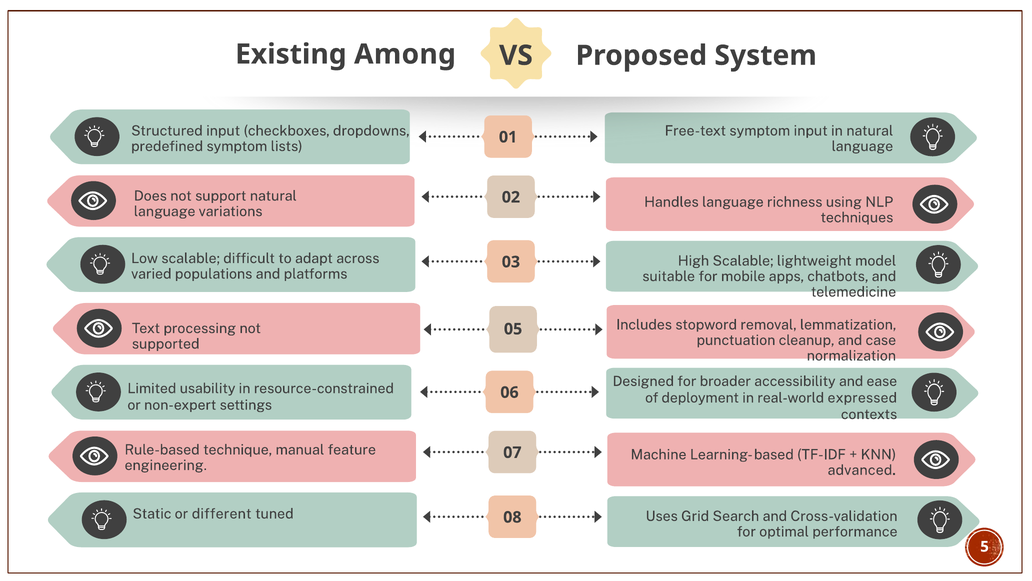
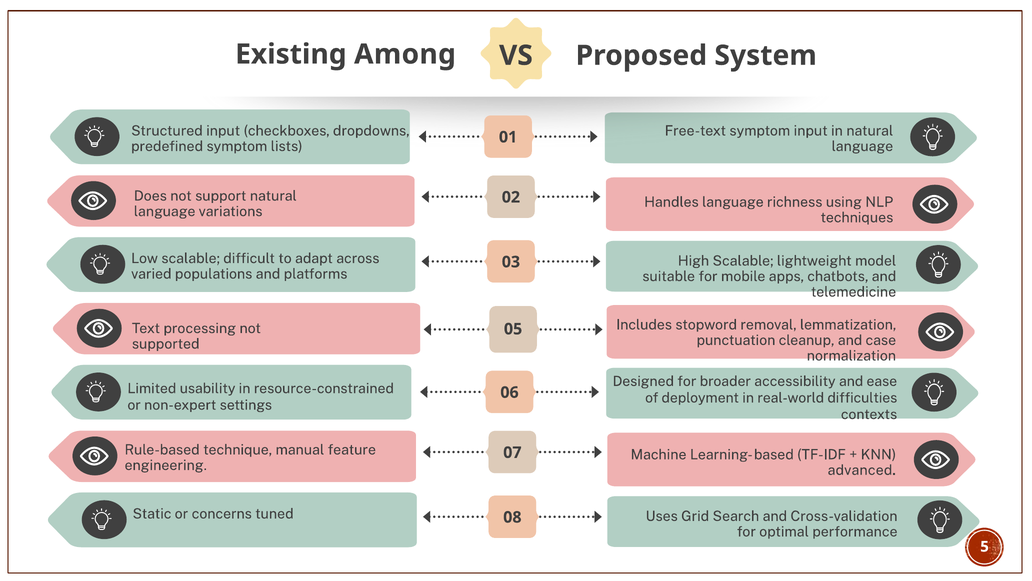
expressed: expressed -> difficulties
different: different -> concerns
